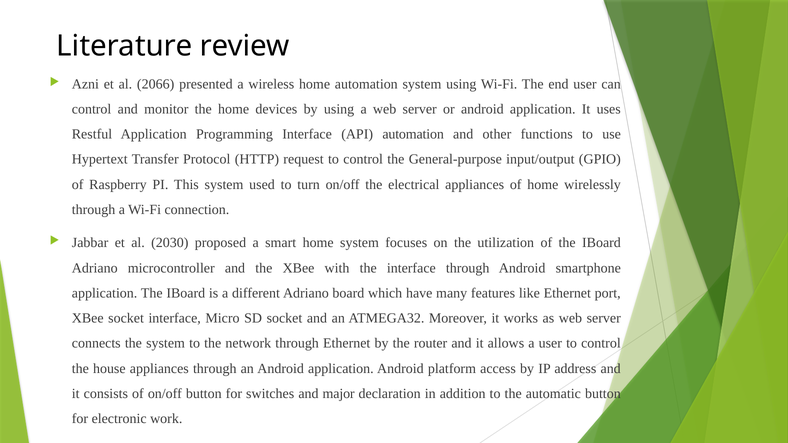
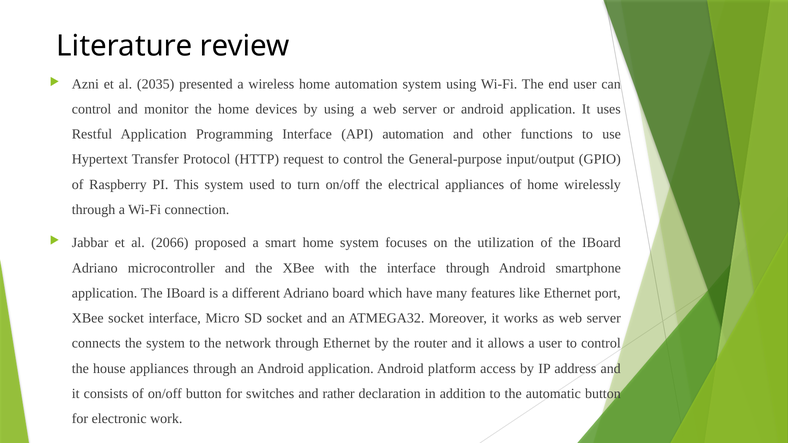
2066: 2066 -> 2035
2030: 2030 -> 2066
major: major -> rather
